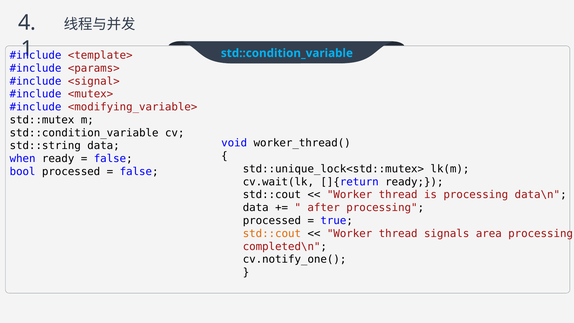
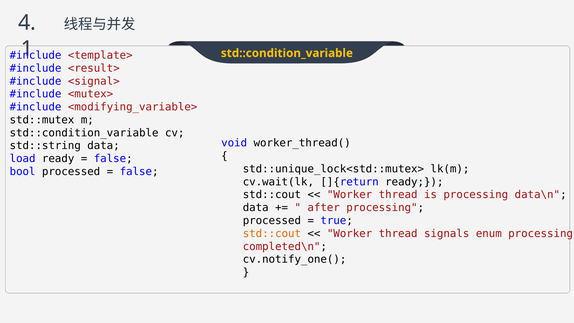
std::condition_variable at (287, 53) colour: light blue -> yellow
<params>: <params> -> <result>
when: when -> load
area: area -> enum
